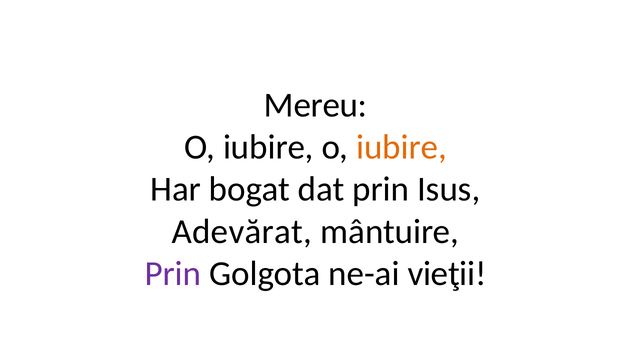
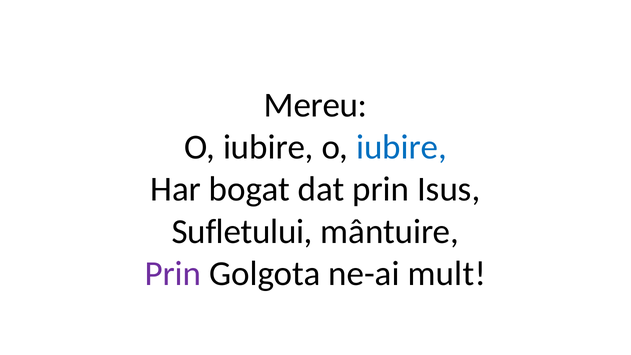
iubire at (401, 147) colour: orange -> blue
Adevărat: Adevărat -> Sufletului
vieţii: vieţii -> mult
